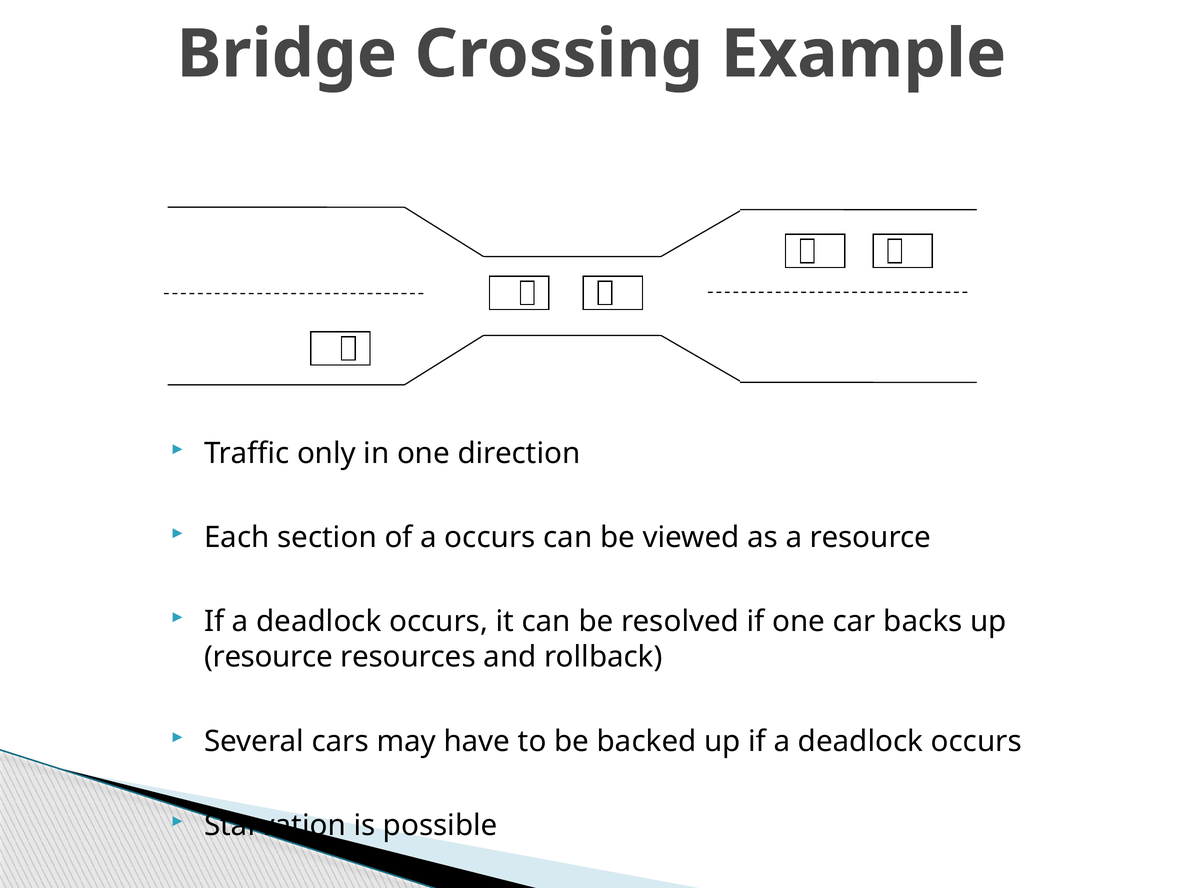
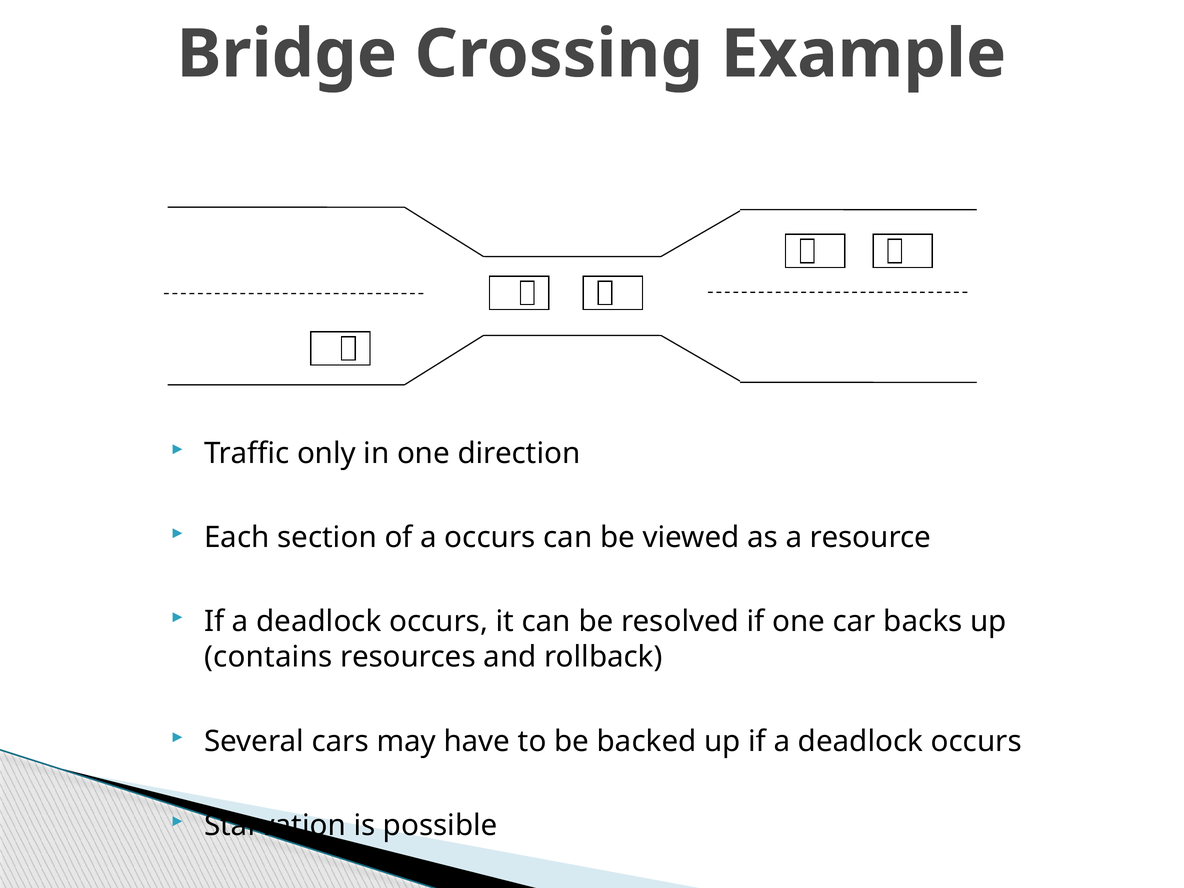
resource at (269, 657): resource -> contains
